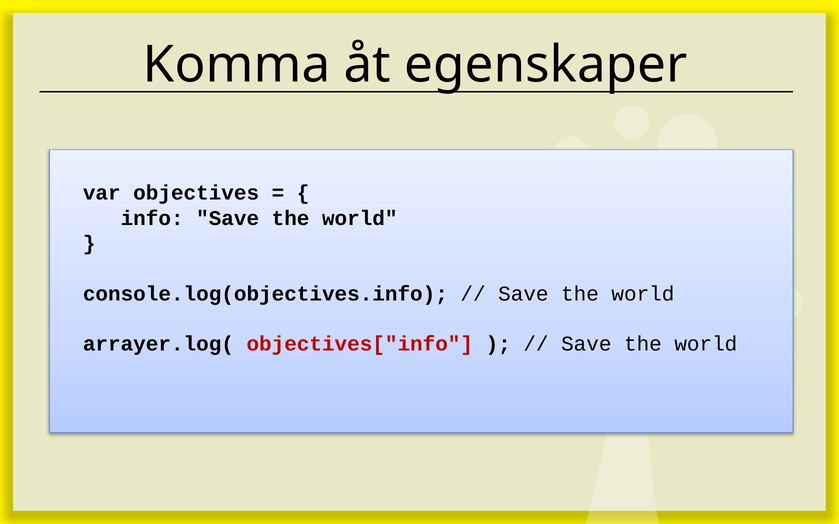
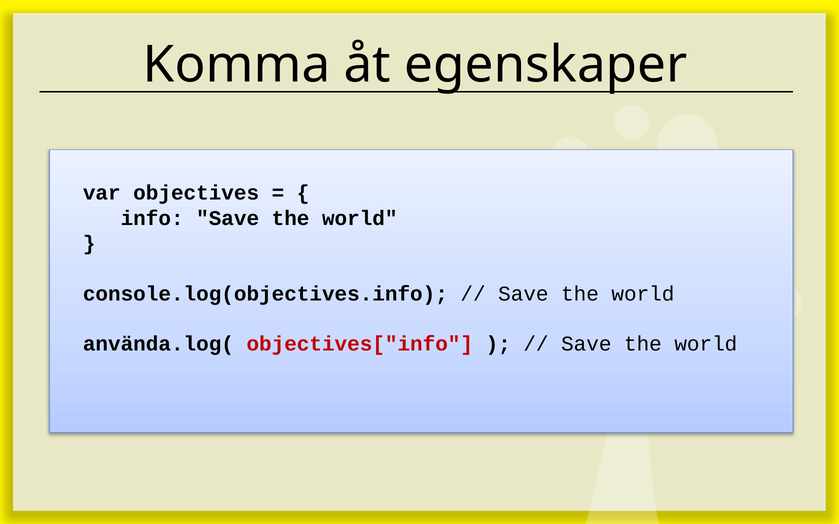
arrayer.log(: arrayer.log( -> använda.log(
